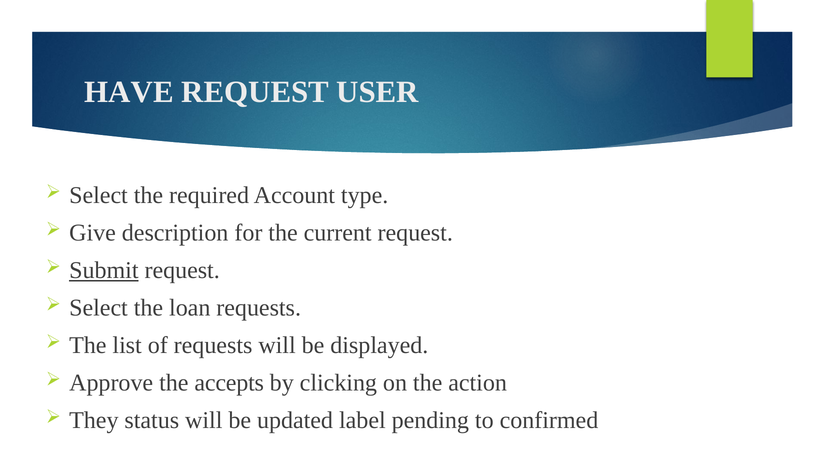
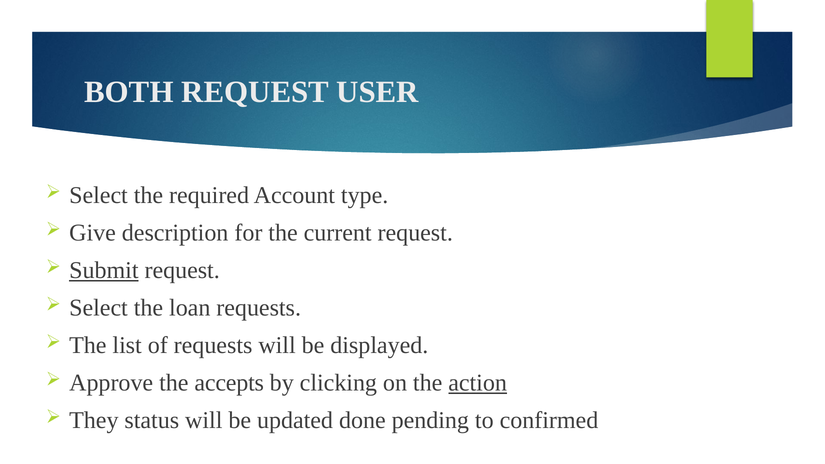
HAVE: HAVE -> BOTH
action underline: none -> present
label: label -> done
